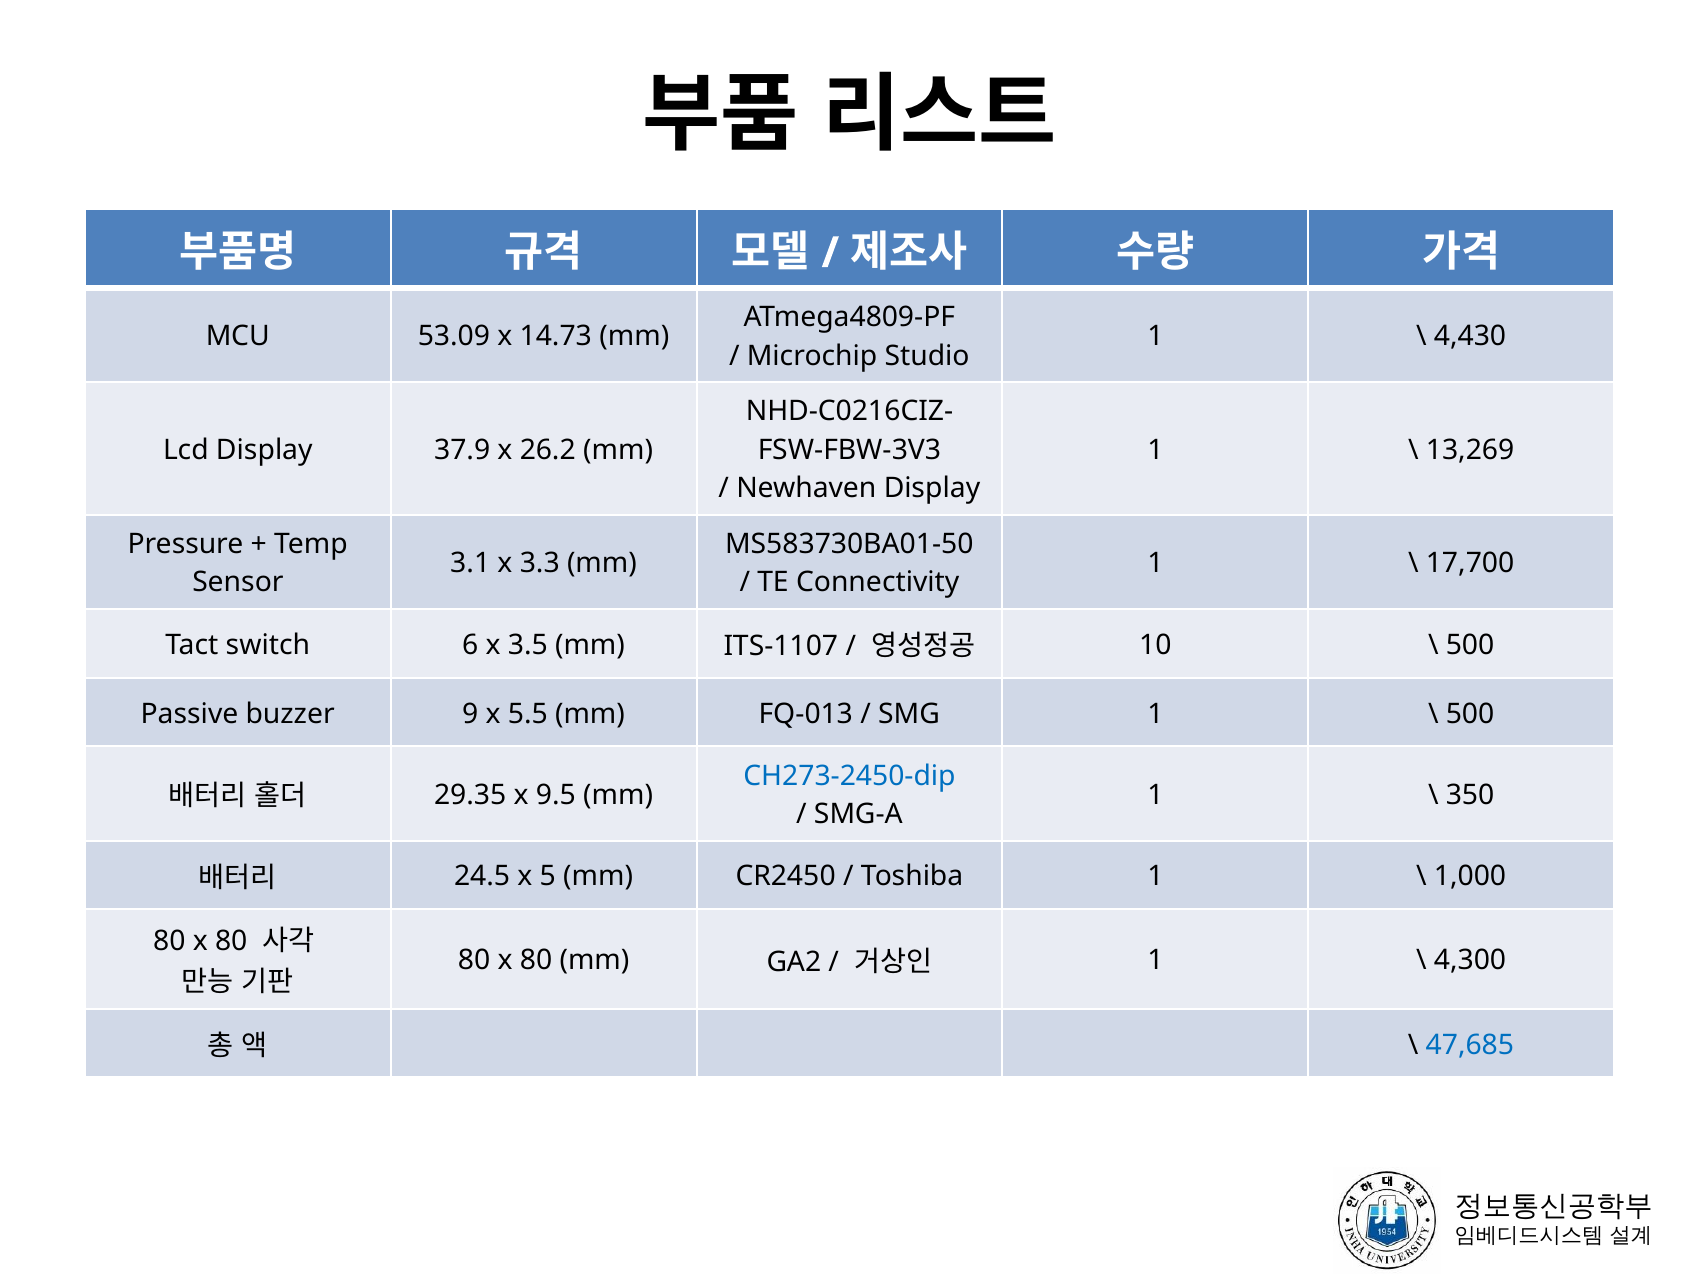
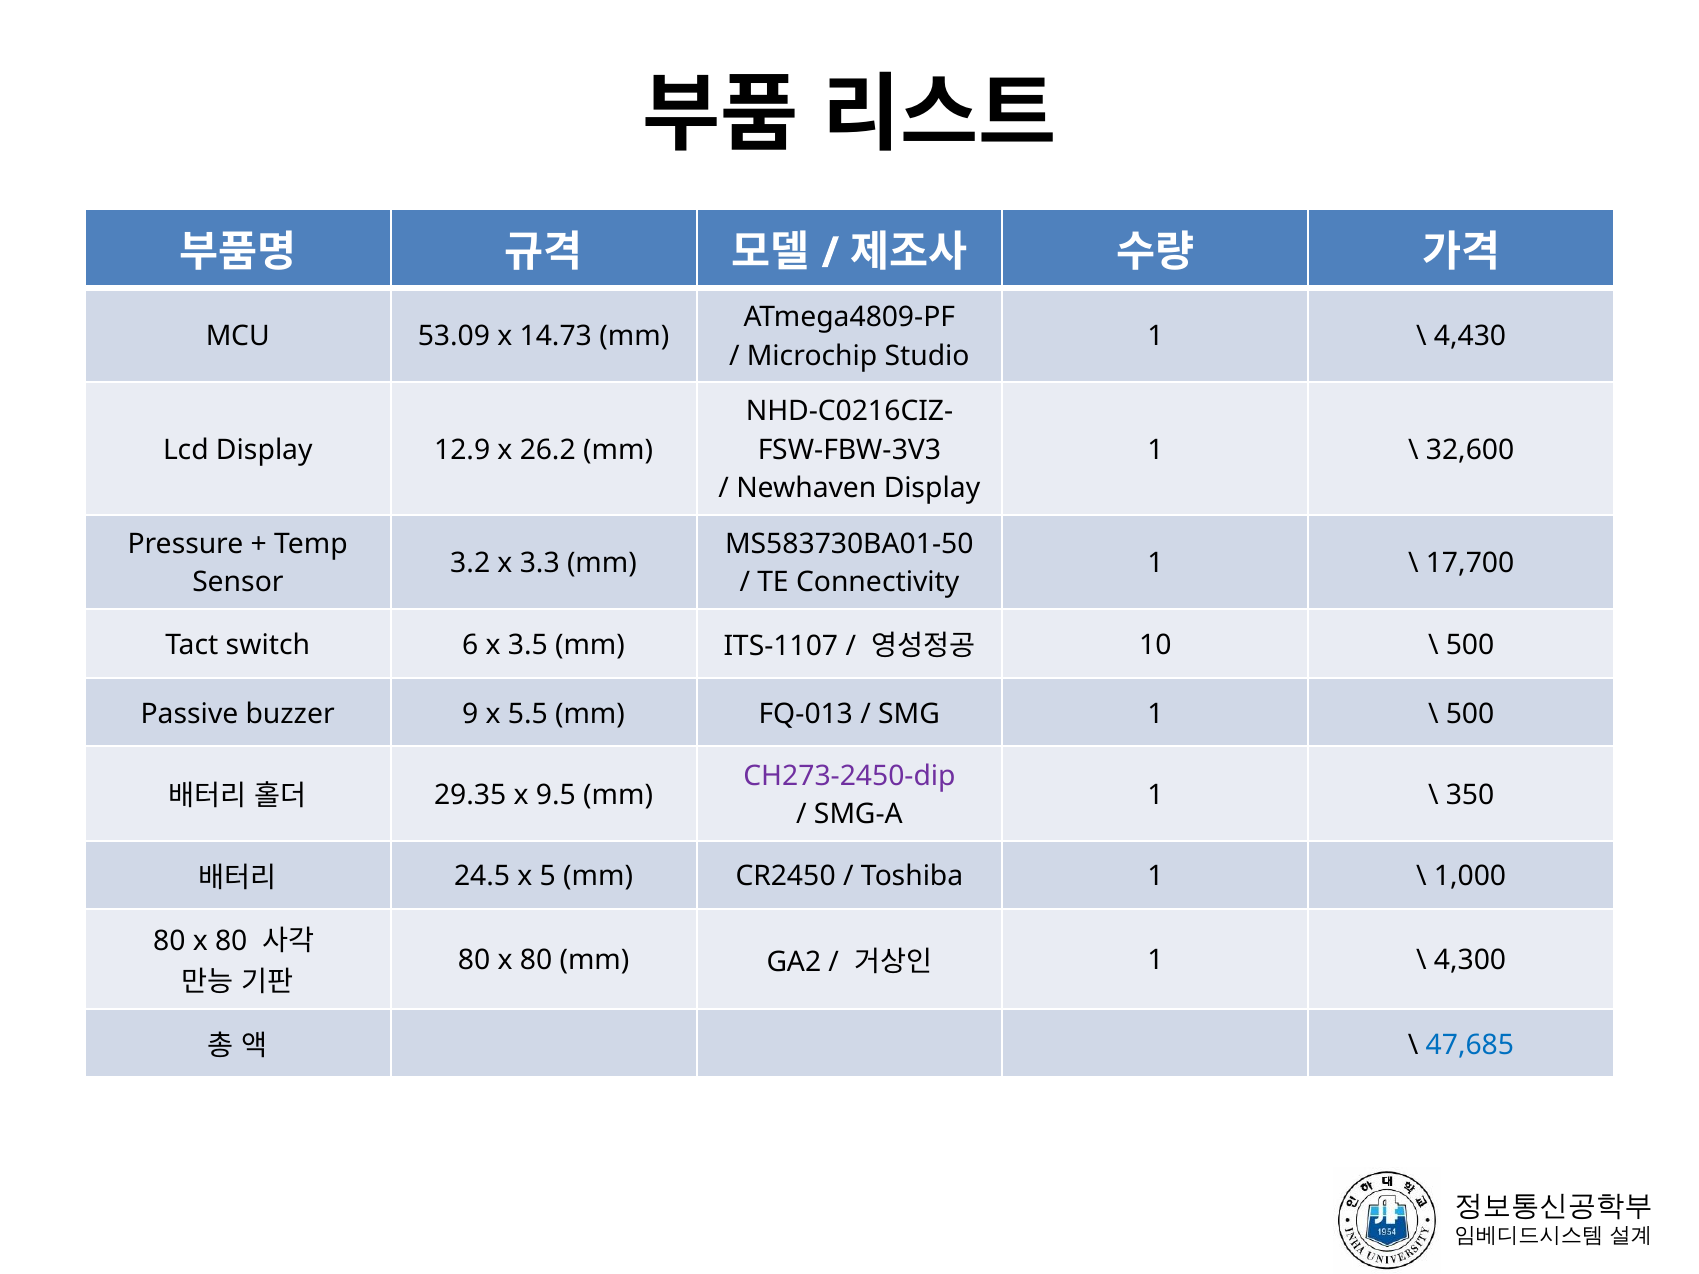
37.9: 37.9 -> 12.9
13,269: 13,269 -> 32,600
3.1: 3.1 -> 3.2
CH273-2450-dip colour: blue -> purple
